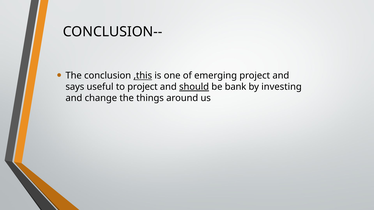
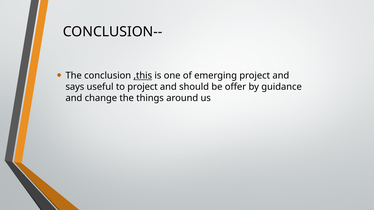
should underline: present -> none
bank: bank -> offer
investing: investing -> guidance
